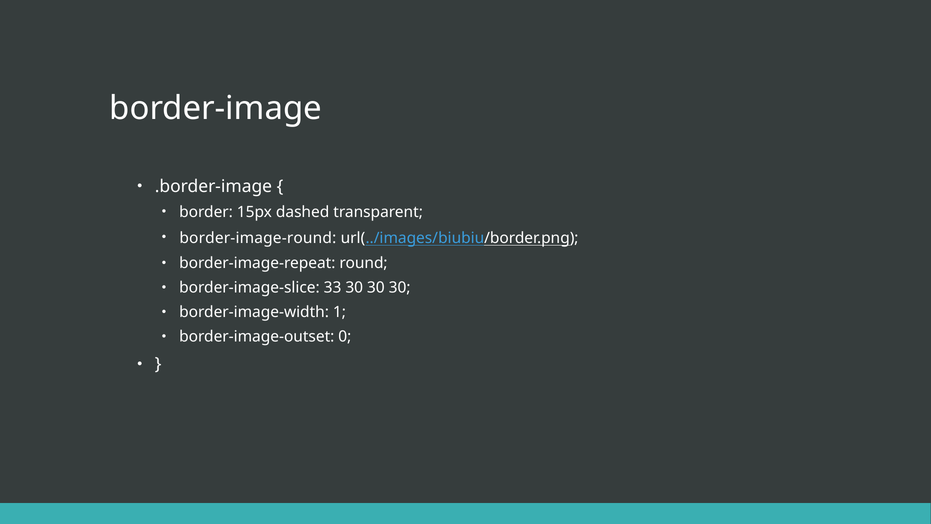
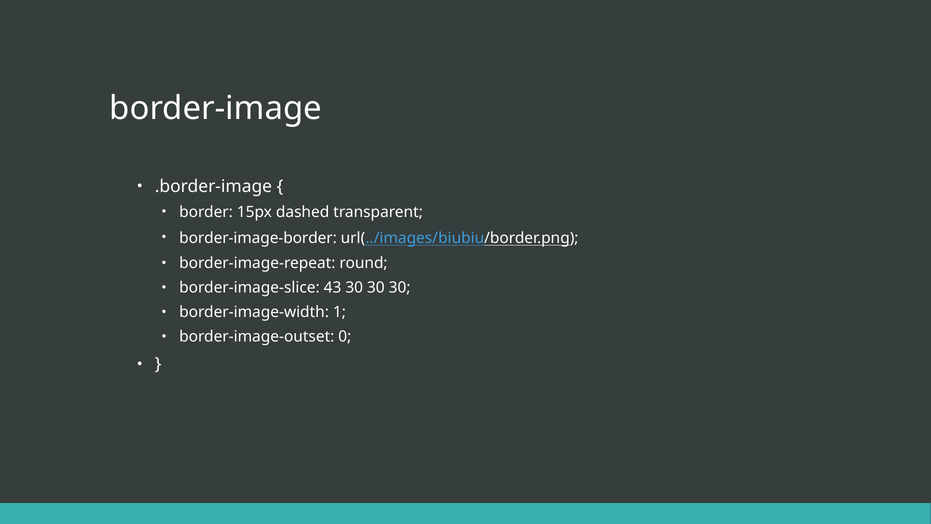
border-image-round: border-image-round -> border-image-border
33: 33 -> 43
